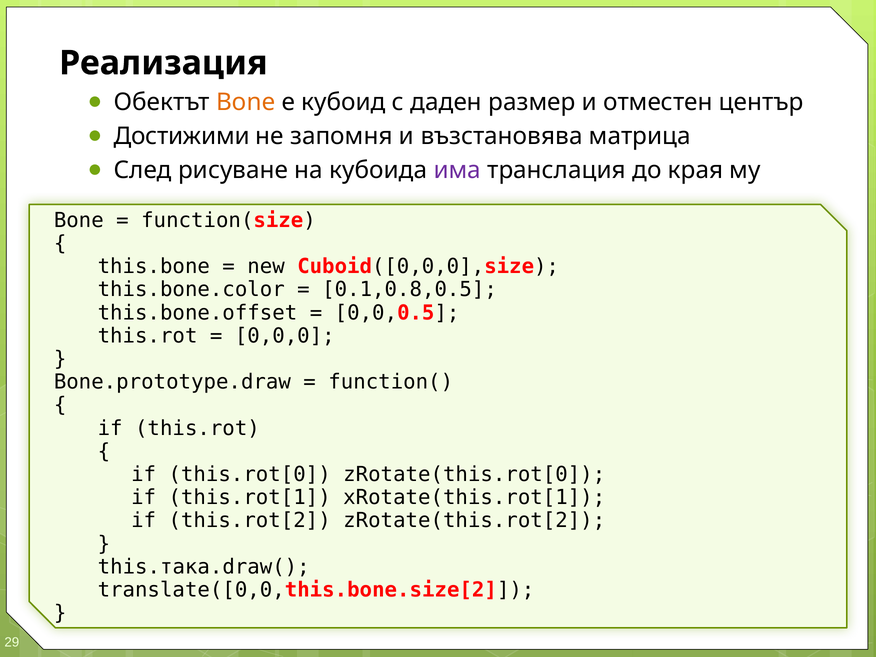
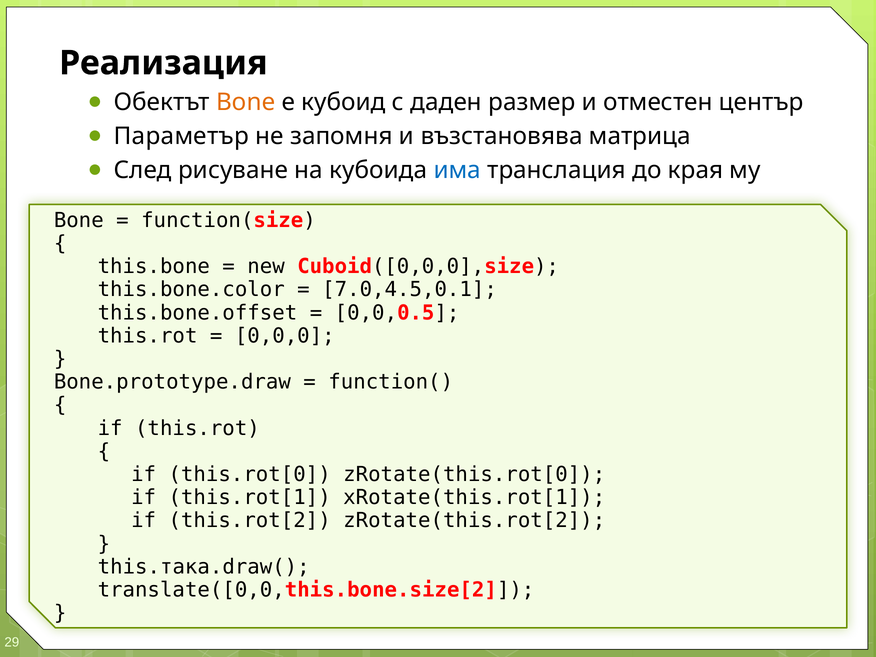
Достижими: Достижими -> Параметър
има colour: purple -> blue
0.1,0.8,0.5: 0.1,0.8,0.5 -> 7.0,4.5,0.1
